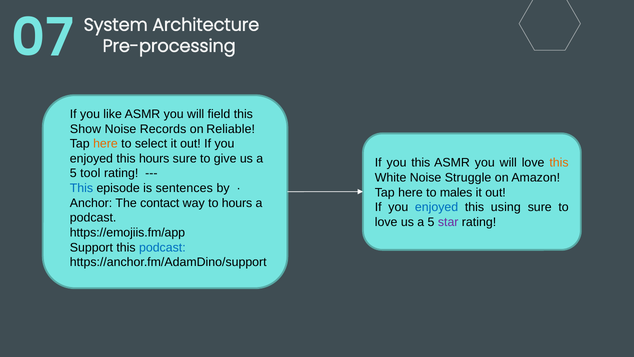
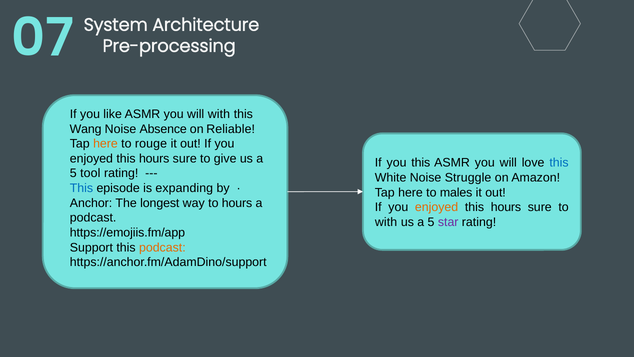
will field: field -> with
Show: Show -> Wang
Records: Records -> Absence
select: select -> rouge
this at (559, 163) colour: orange -> blue
sentences: sentences -> expanding
contact: contact -> longest
enjoyed at (437, 207) colour: blue -> orange
using at (506, 207): using -> hours
love at (386, 222): love -> with
podcast at (162, 247) colour: blue -> orange
